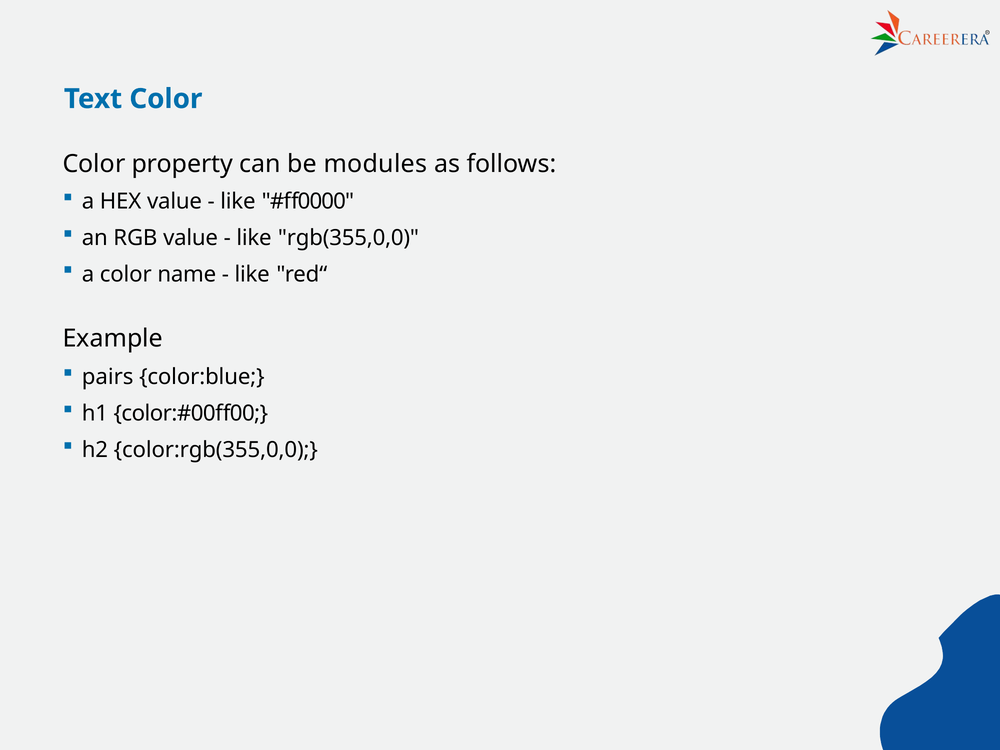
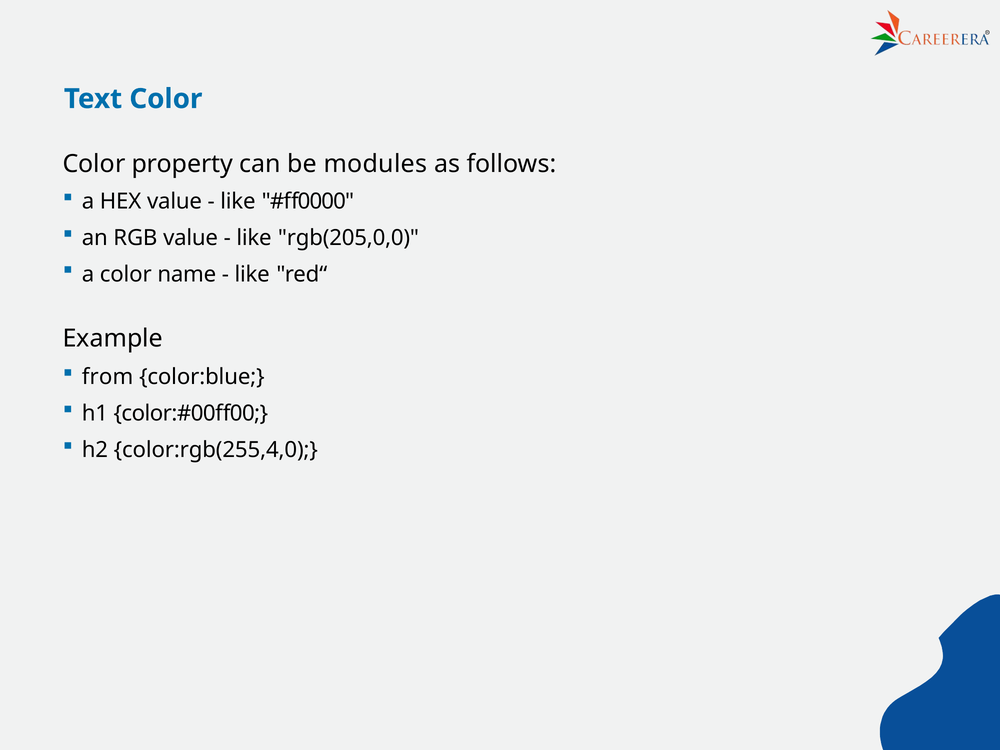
rgb(355,0,0: rgb(355,0,0 -> rgb(205,0,0
pairs: pairs -> from
color:rgb(355,0,0: color:rgb(355,0,0 -> color:rgb(255,4,0
